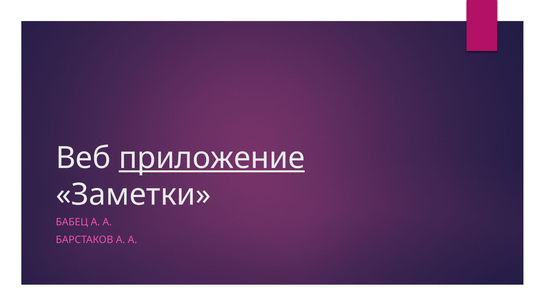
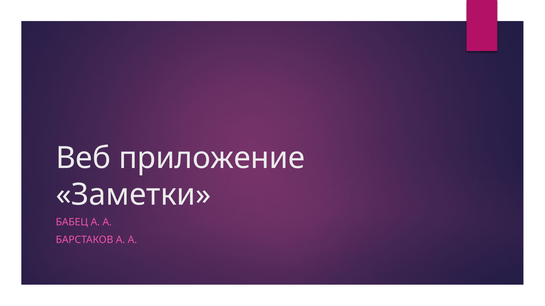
приложение underline: present -> none
